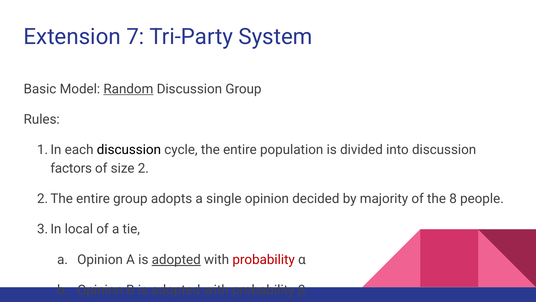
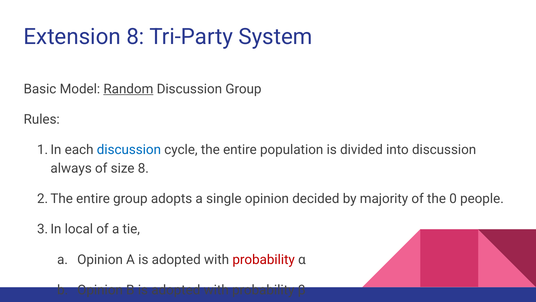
Extension 7: 7 -> 8
discussion at (129, 150) colour: black -> blue
factors: factors -> always
size 2: 2 -> 8
8: 8 -> 0
adopted at (176, 259) underline: present -> none
